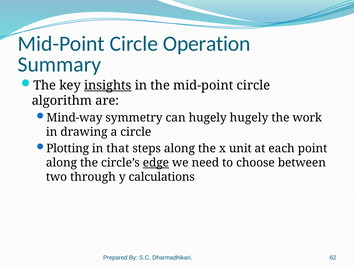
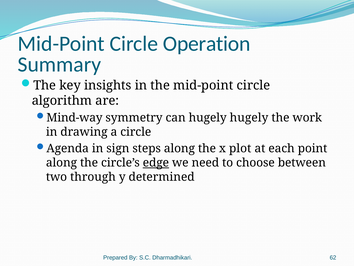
insights underline: present -> none
Plotting: Plotting -> Agenda
that: that -> sign
unit: unit -> plot
calculations: calculations -> determined
